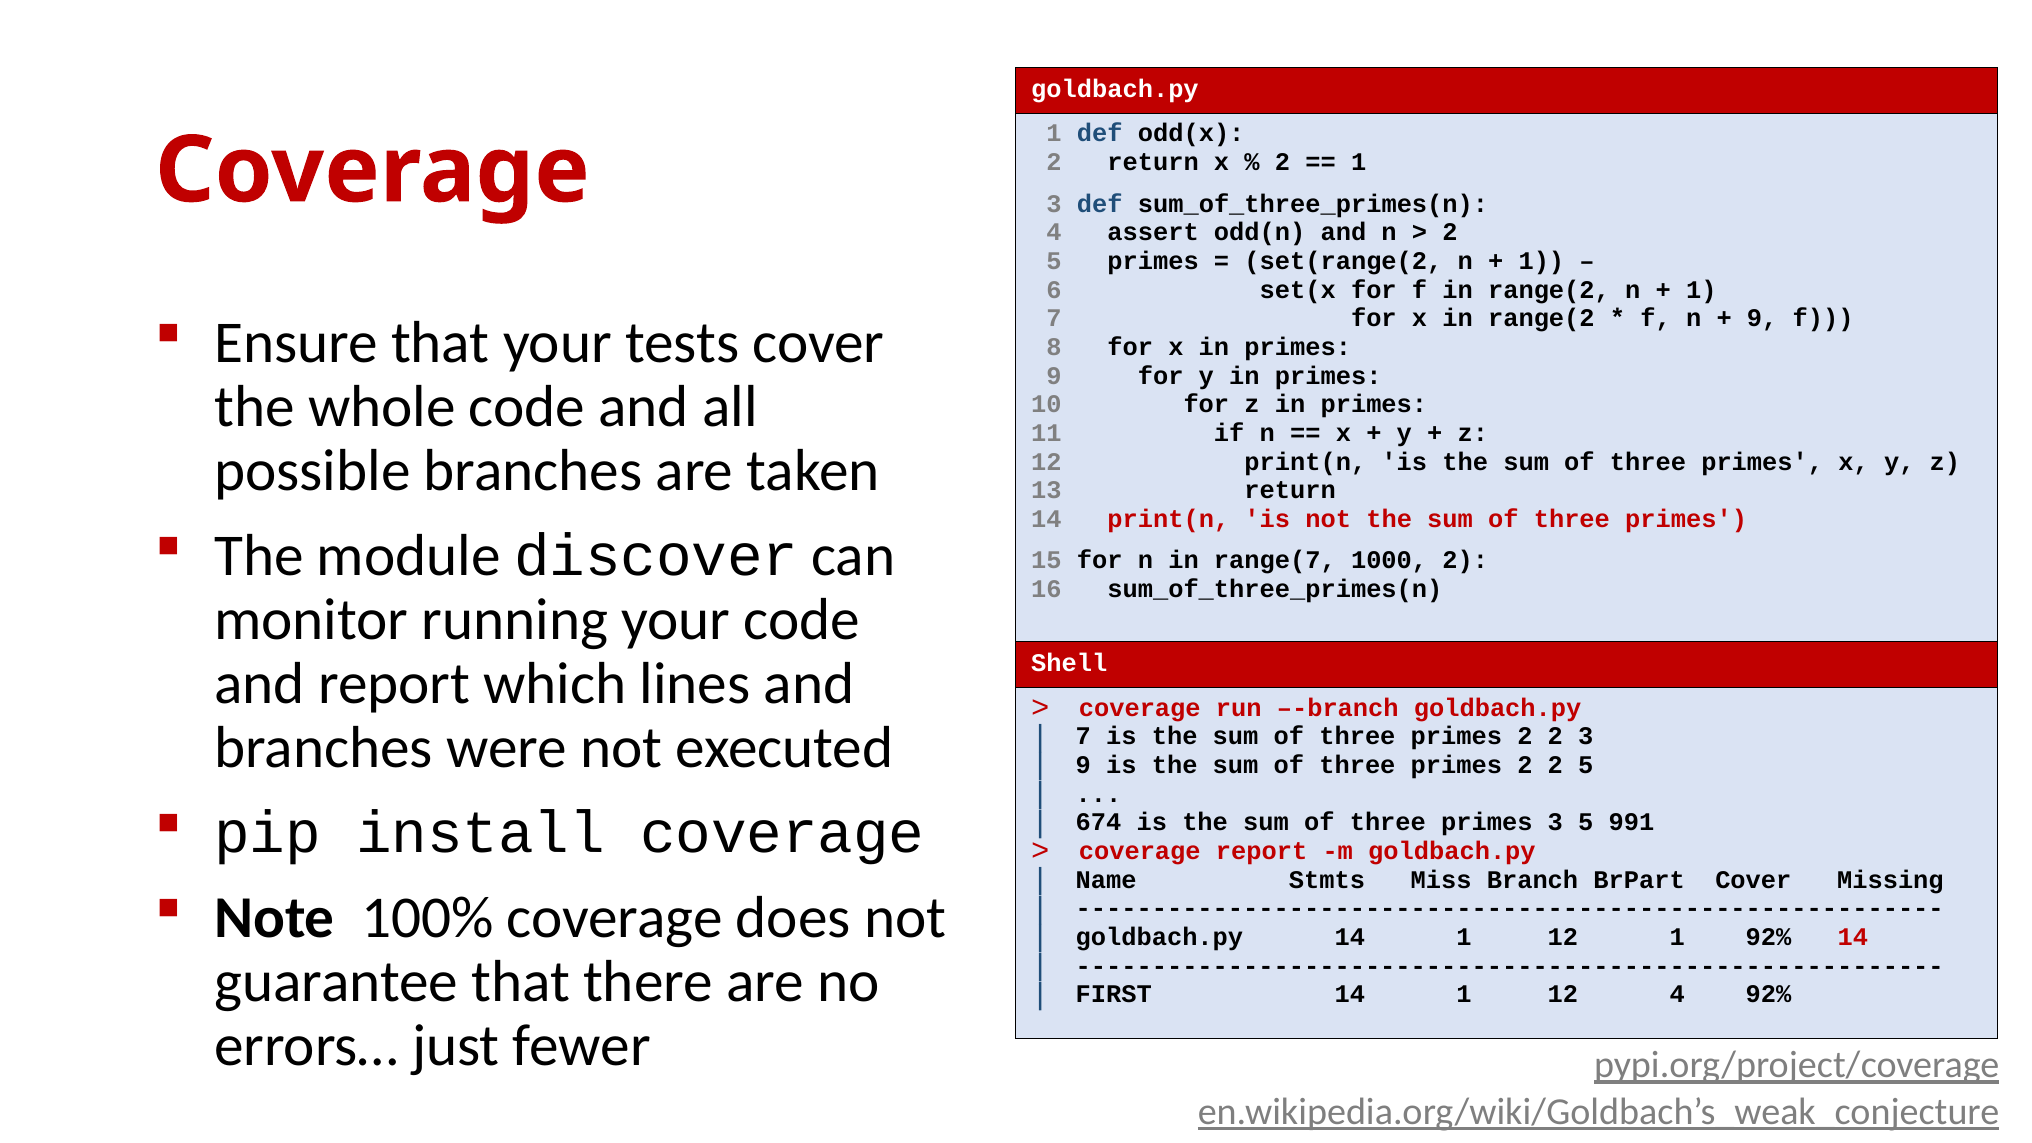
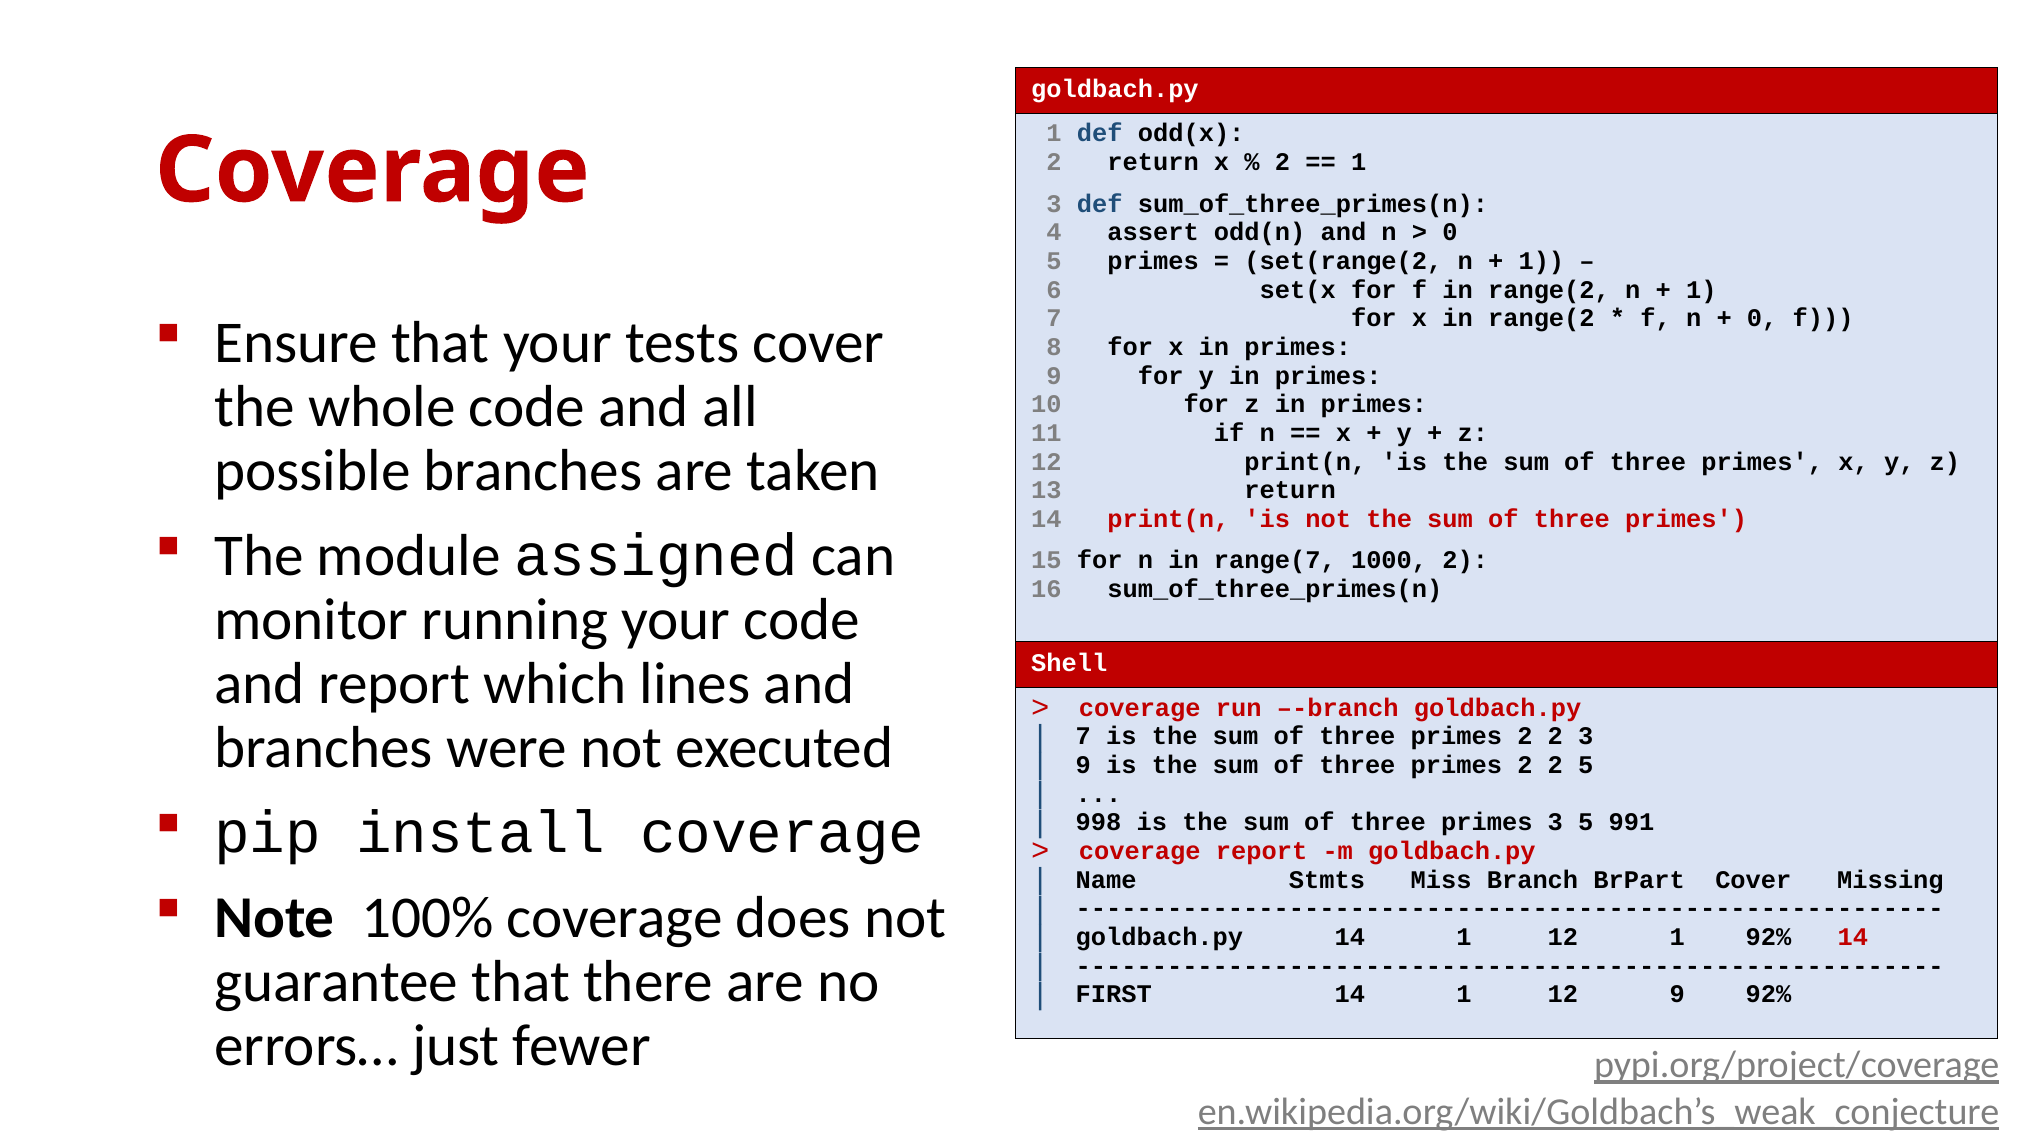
2 at (1450, 232): 2 -> 0
9 at (1762, 318): 9 -> 0
discover: discover -> assigned
674: 674 -> 998
12 4: 4 -> 9
